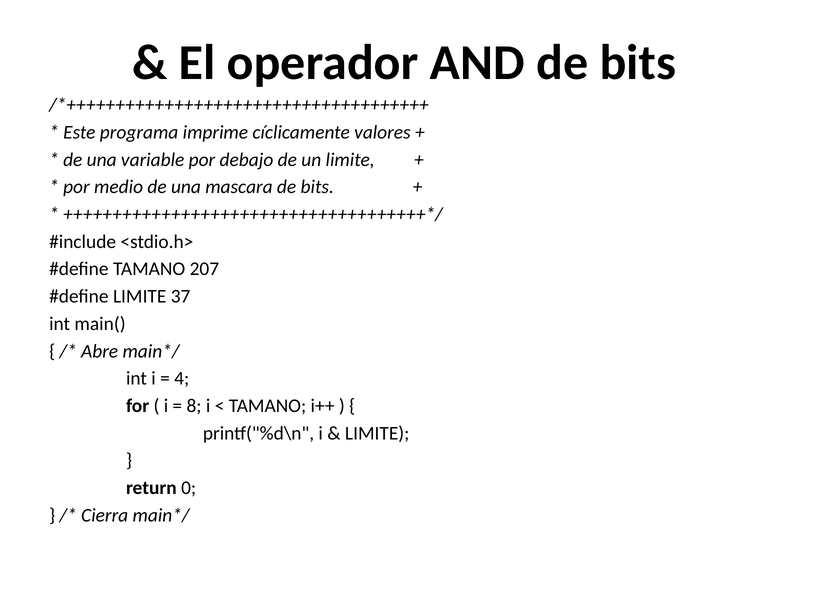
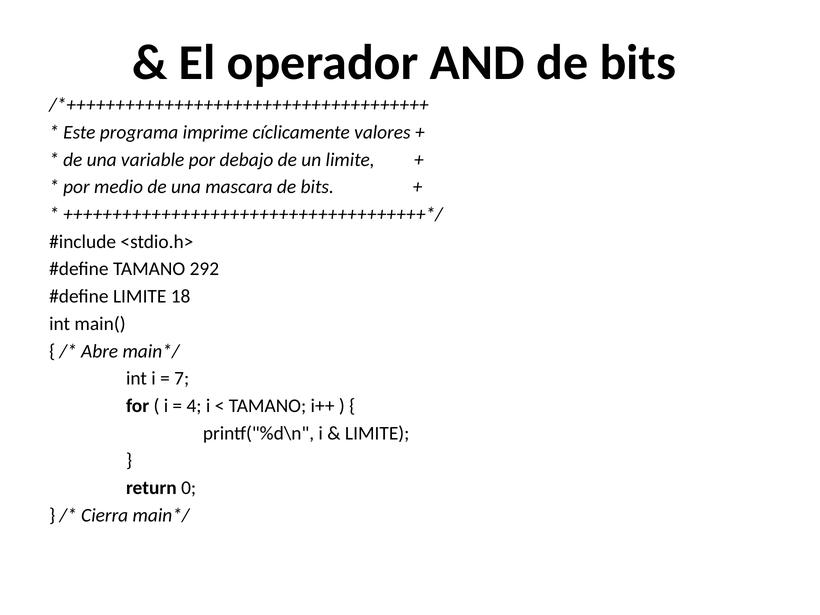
207: 207 -> 292
37: 37 -> 18
4: 4 -> 7
8: 8 -> 4
